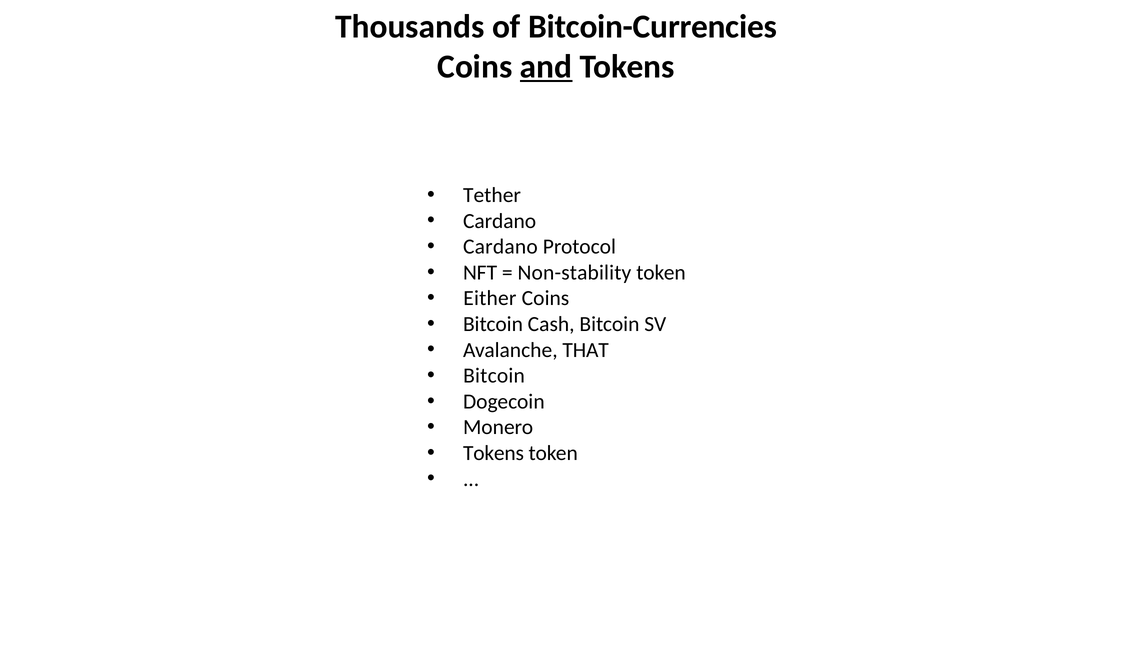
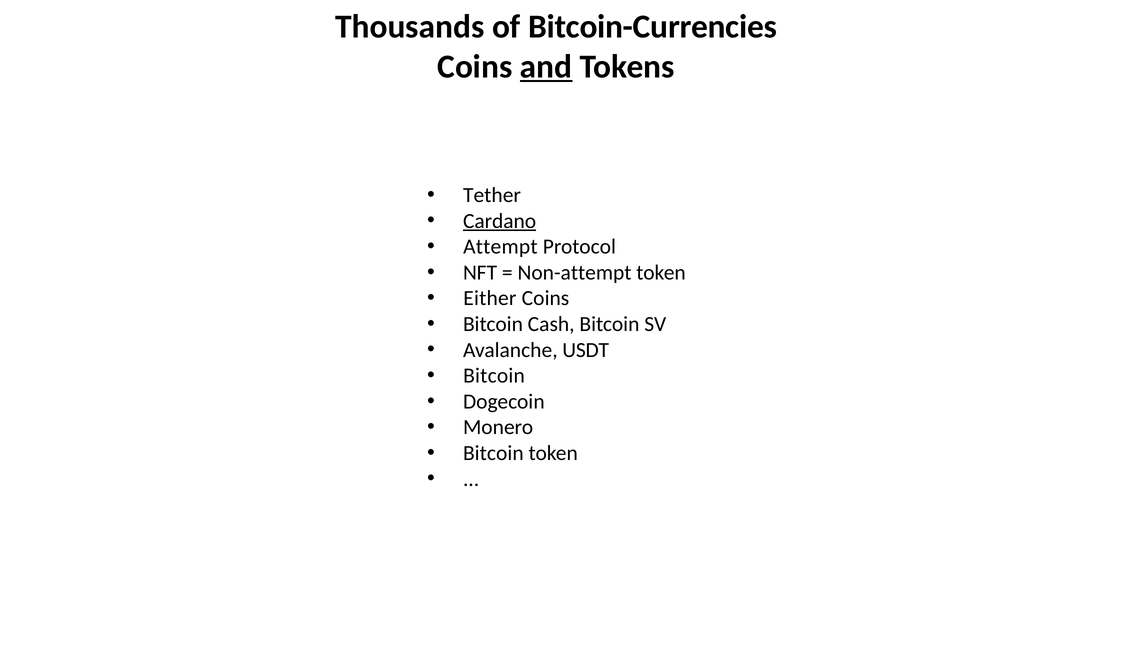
Cardano at (500, 221) underline: none -> present
Cardano at (500, 247): Cardano -> Attempt
Non-stability: Non-stability -> Non-attempt
THAT: THAT -> USDT
Tokens at (493, 453): Tokens -> Bitcoin
